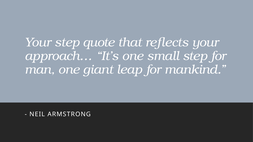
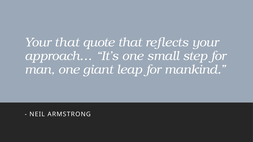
Your step: step -> that
